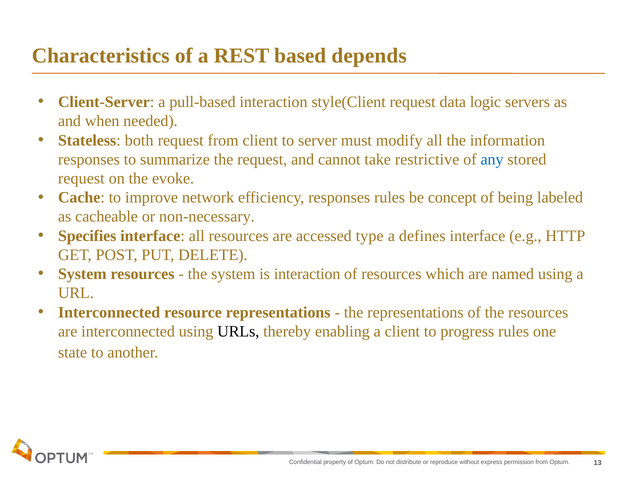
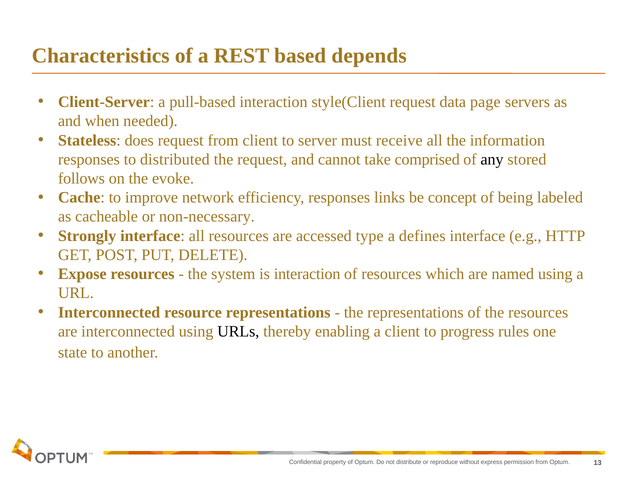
logic: logic -> page
both: both -> does
modify: modify -> receive
summarize: summarize -> distributed
restrictive: restrictive -> comprised
any colour: blue -> black
request at (81, 178): request -> follows
responses rules: rules -> links
Specifies: Specifies -> Strongly
System at (82, 274): System -> Expose
